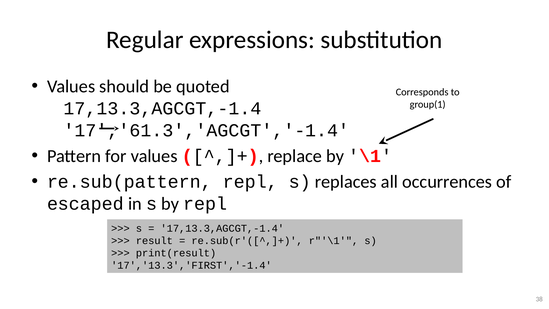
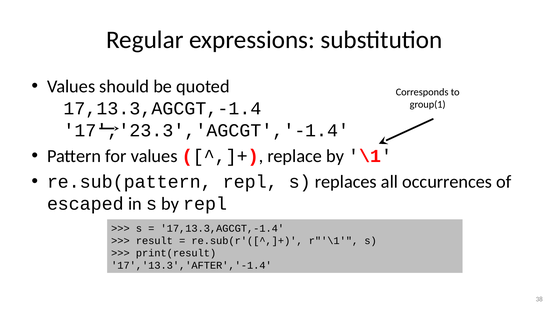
17','61.3','AGCGT','-1.4: 17','61.3','AGCGT','-1.4 -> 17','23.3','AGCGT','-1.4
17','13.3','FIRST','-1.4: 17','13.3','FIRST','-1.4 -> 17','13.3','AFTER','-1.4
